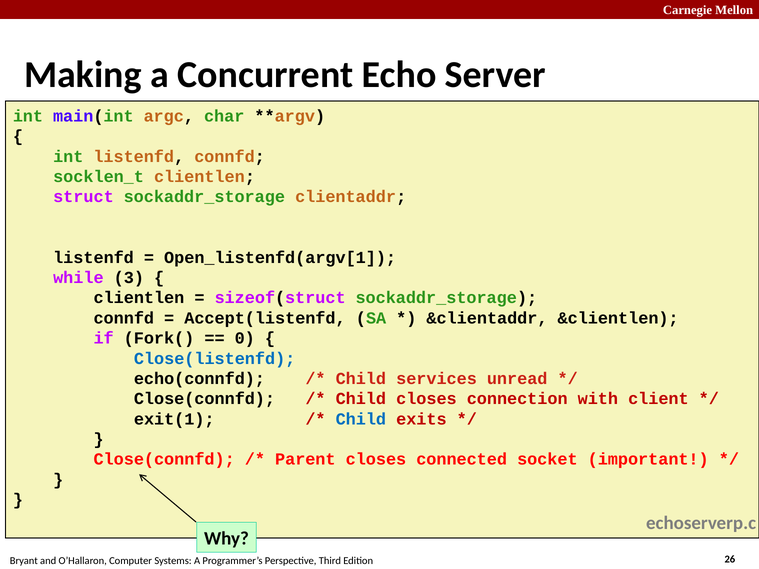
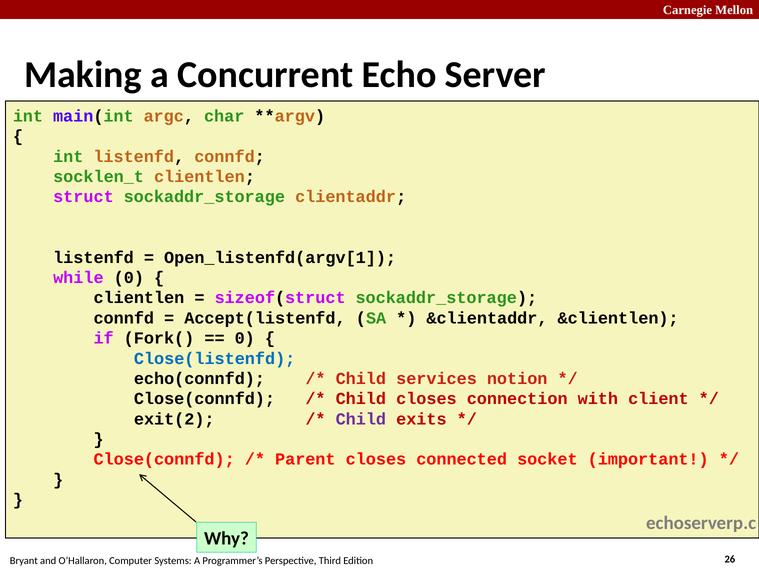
while 3: 3 -> 0
unread: unread -> notion
exit(1: exit(1 -> exit(2
Child at (361, 419) colour: blue -> purple
